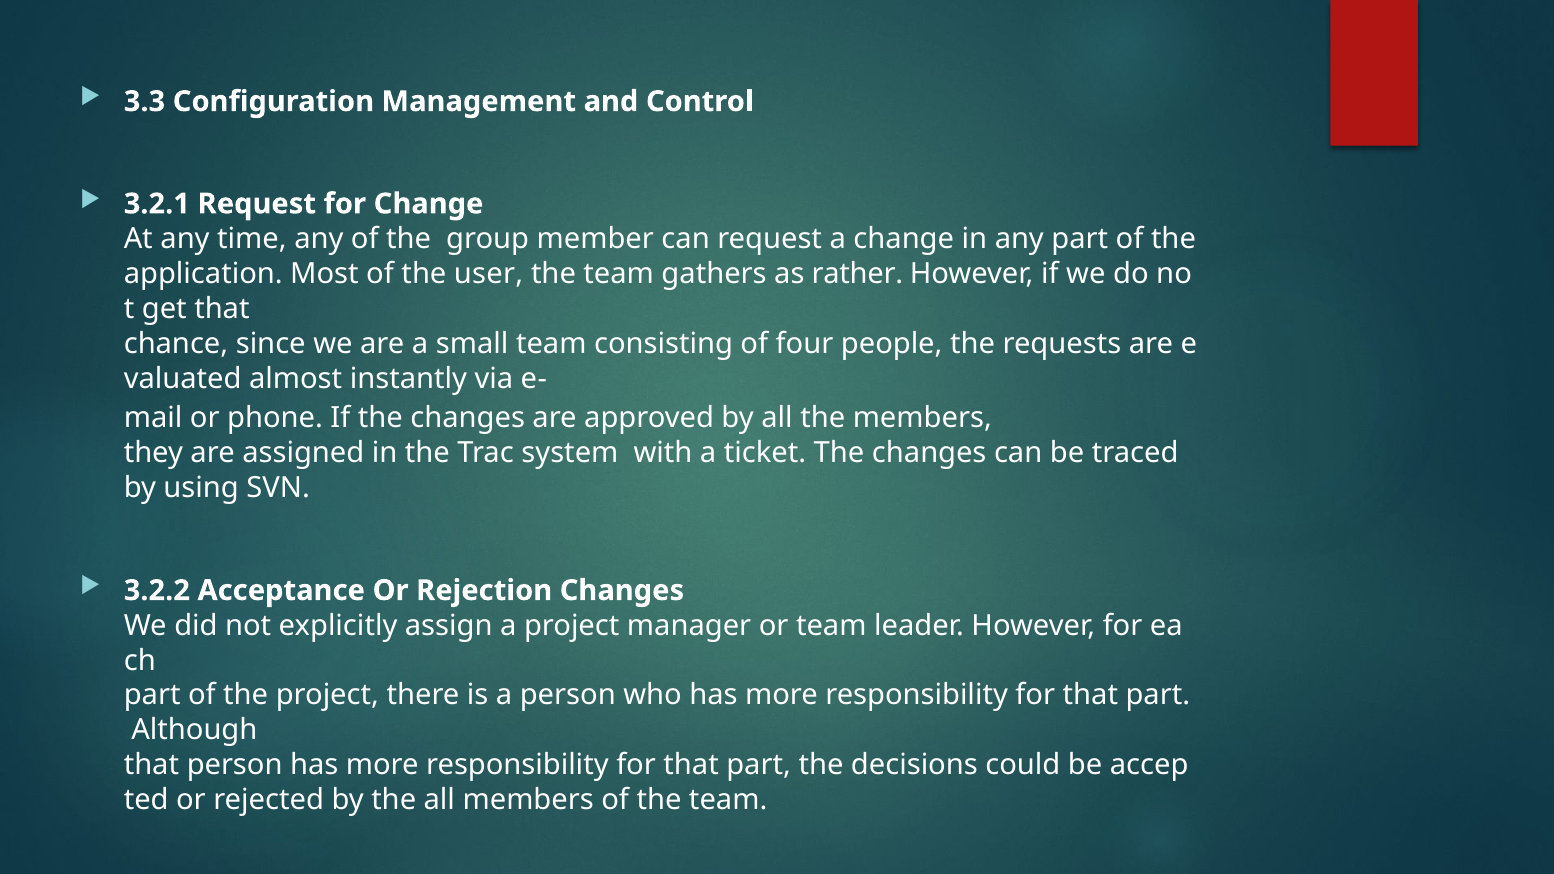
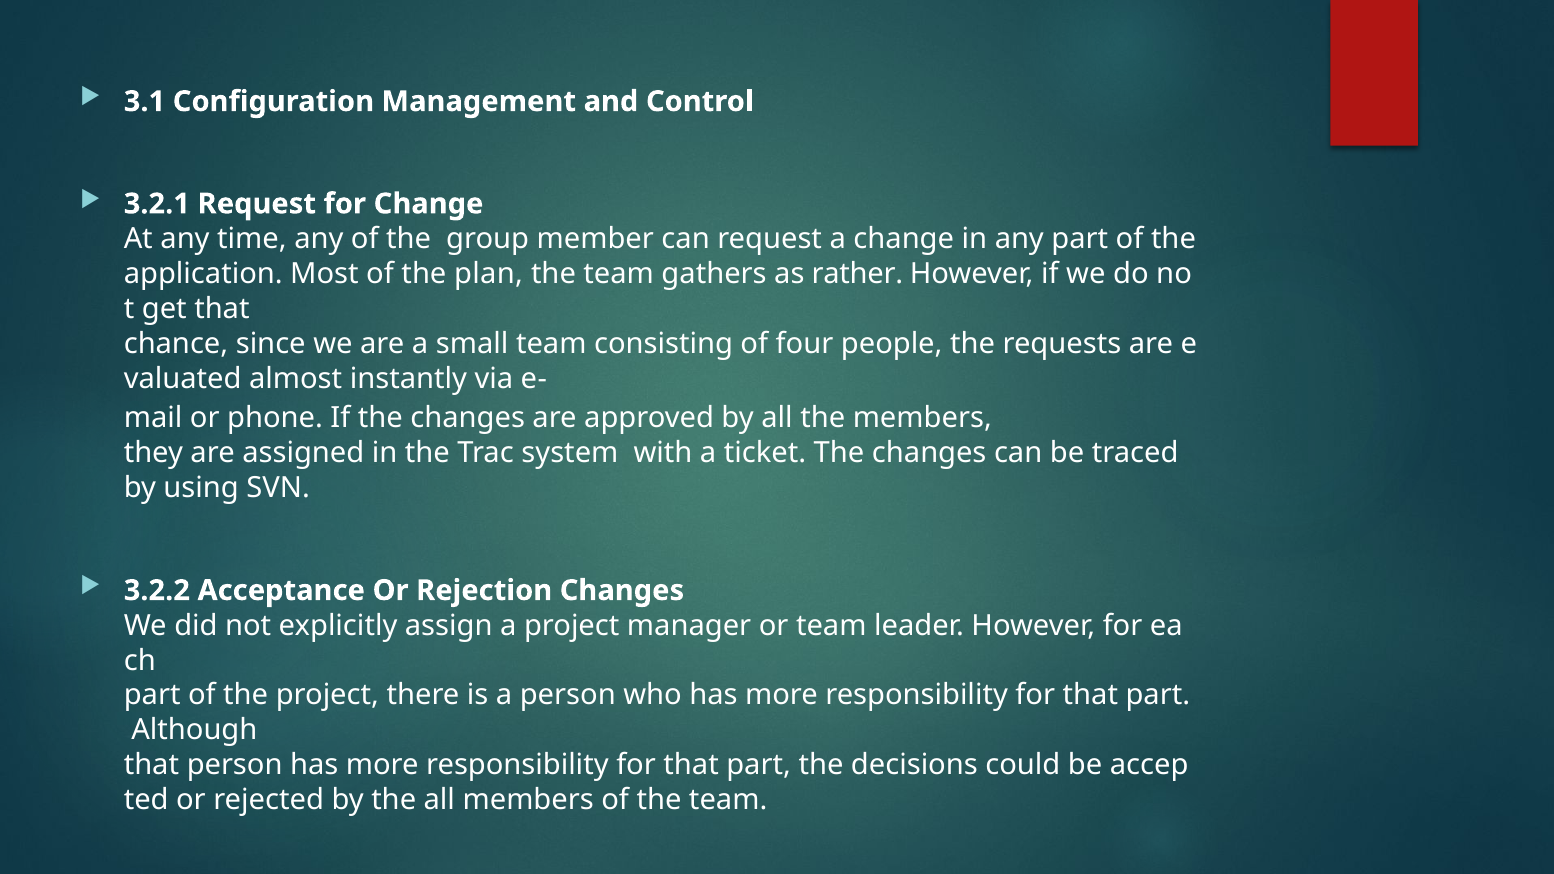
3.3: 3.3 -> 3.1
user: user -> plan
